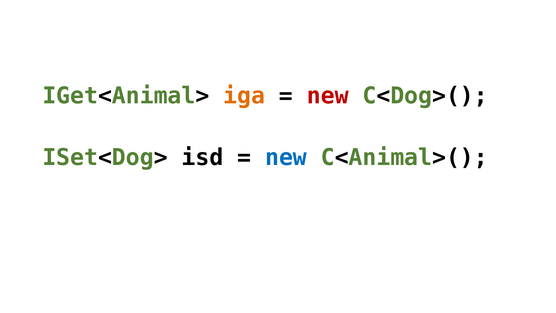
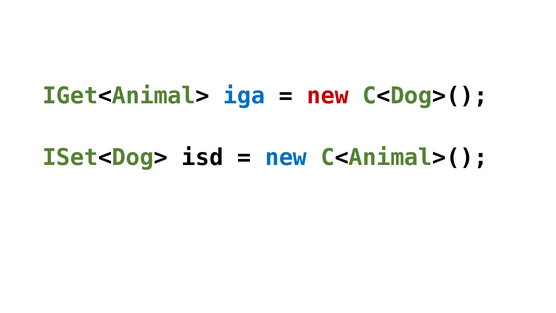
iga colour: orange -> blue
